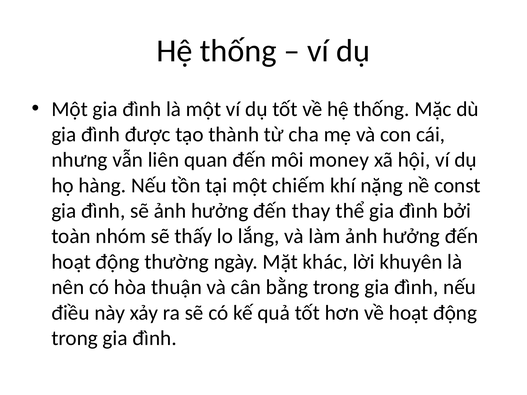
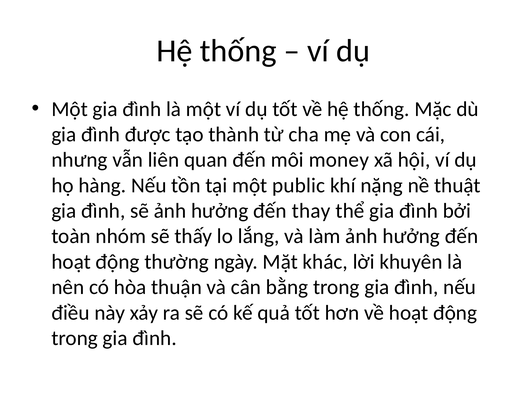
chiếm: chiếm -> public
const: const -> thuật
